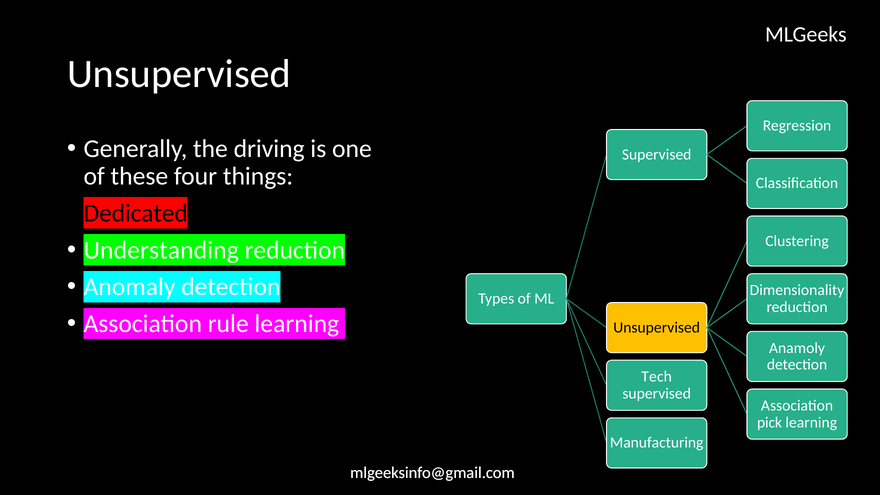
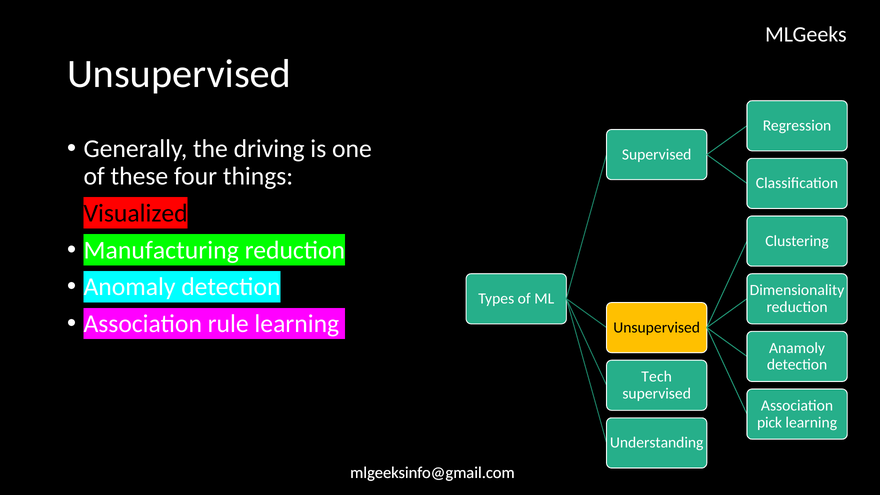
Dedicated: Dedicated -> Visualized
Understanding: Understanding -> Manufacturing
Manufacturing: Manufacturing -> Understanding
